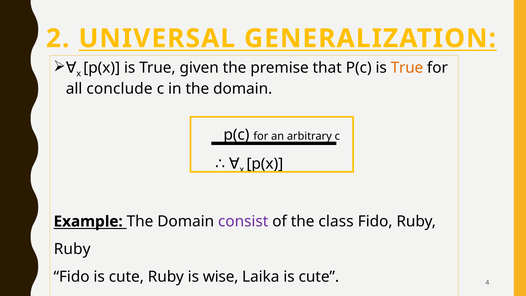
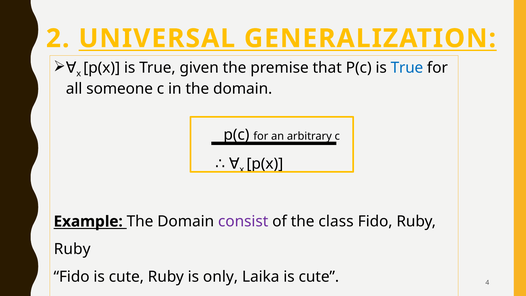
True at (407, 68) colour: orange -> blue
conclude: conclude -> someone
wise: wise -> only
